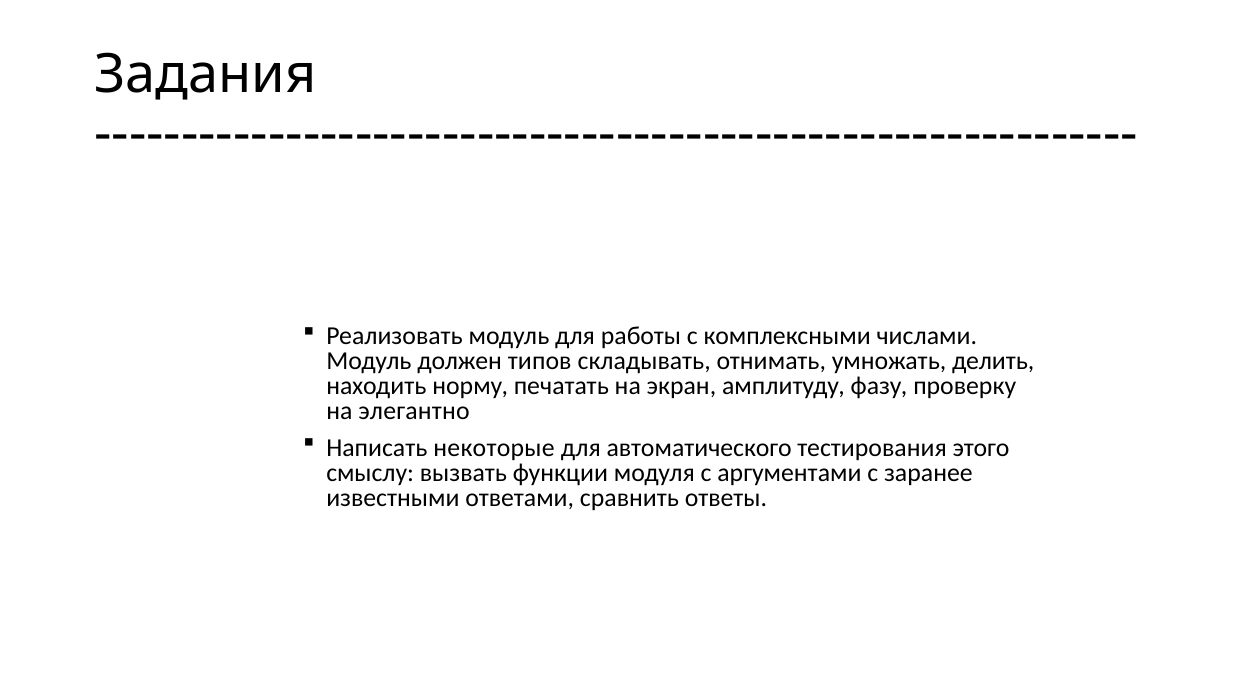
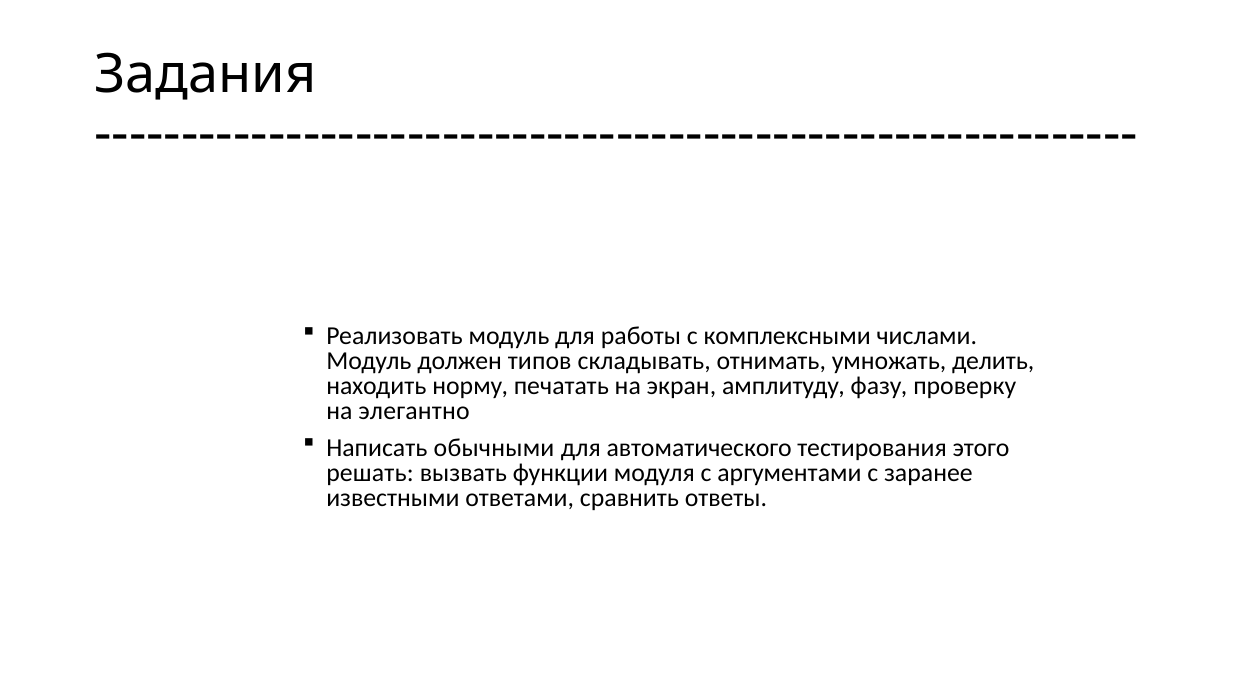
некоторые: некоторые -> обычными
смыслу: смыслу -> решать
